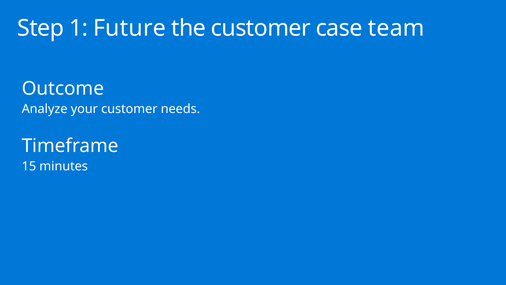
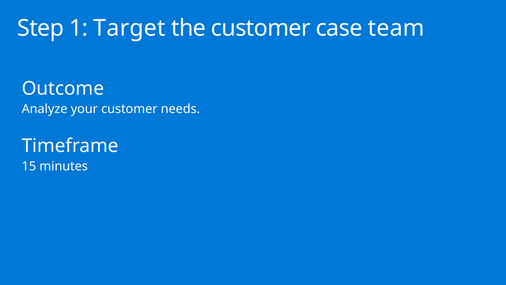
Future: Future -> Target
